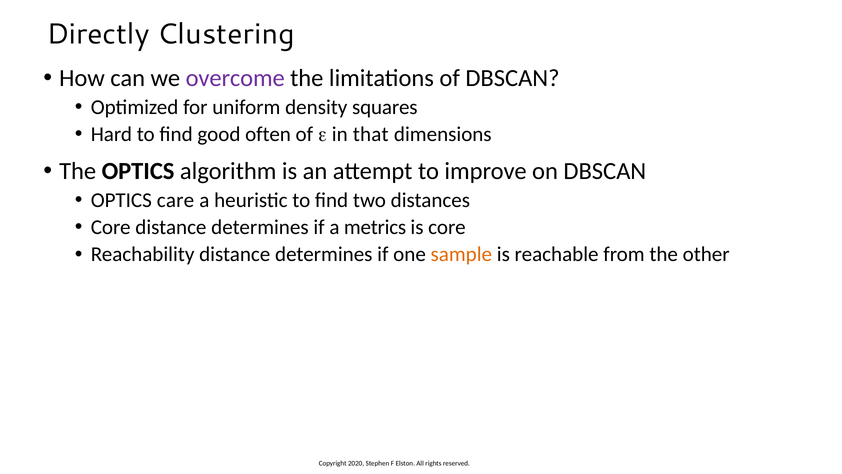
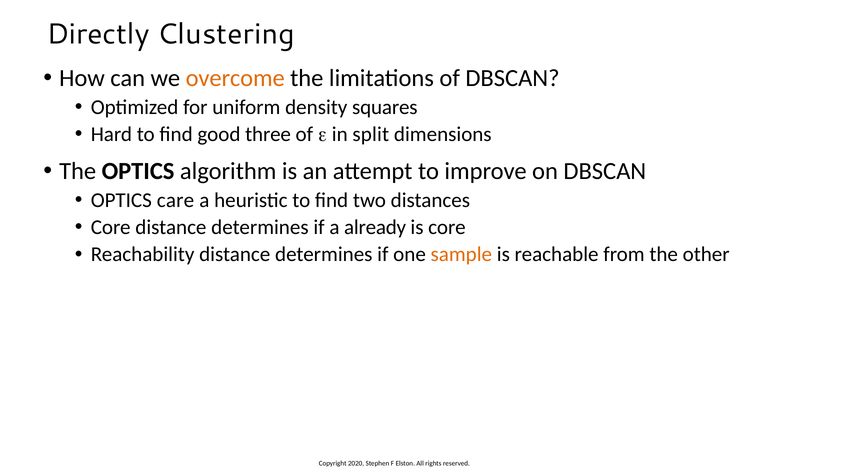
overcome colour: purple -> orange
often: often -> three
that: that -> split
metrics: metrics -> already
